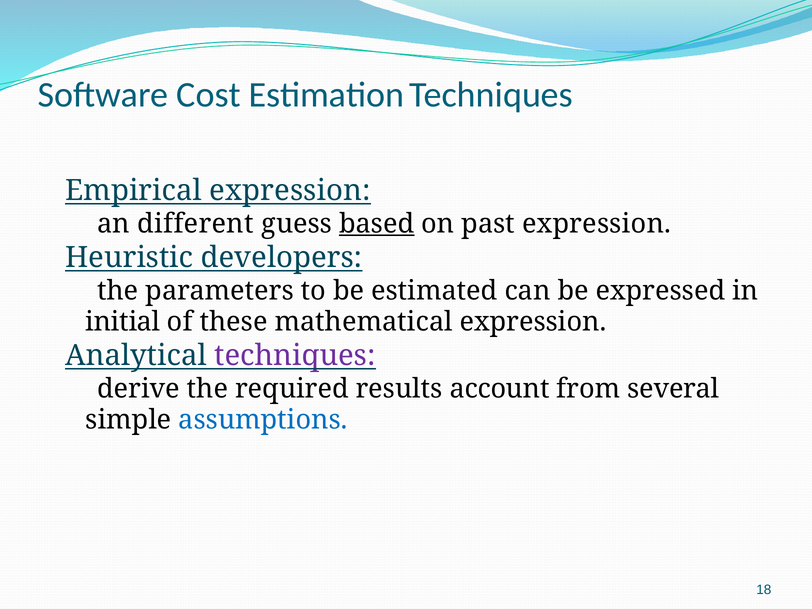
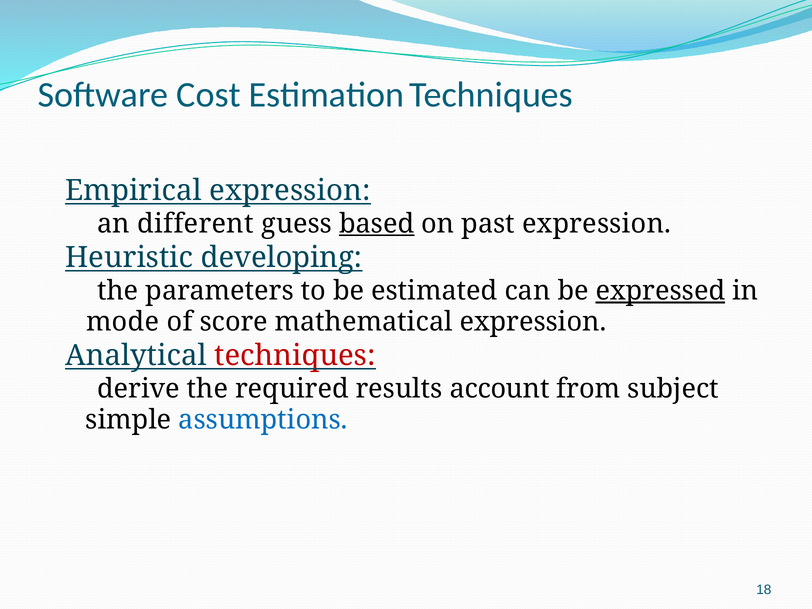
developers: developers -> developing
expressed underline: none -> present
initial: initial -> mode
these: these -> score
techniques at (295, 355) colour: purple -> red
several: several -> subject
